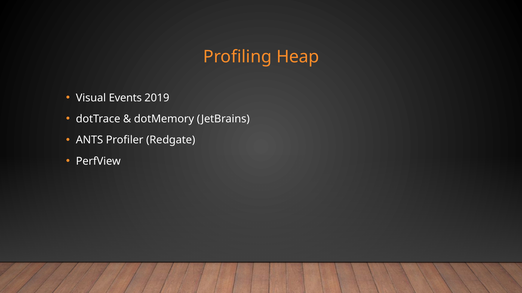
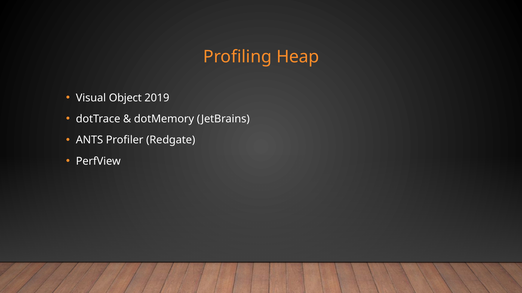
Events: Events -> Object
